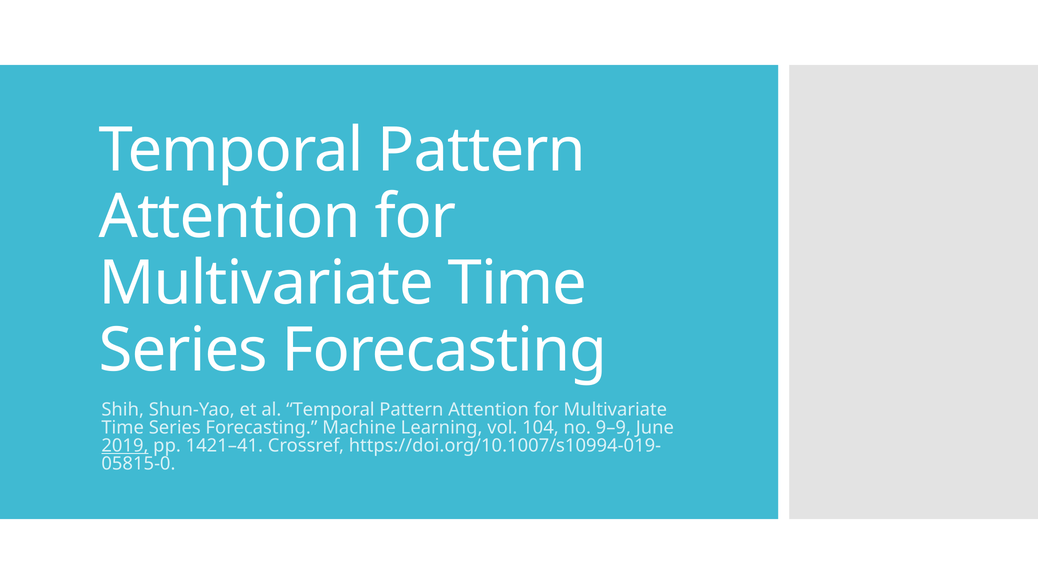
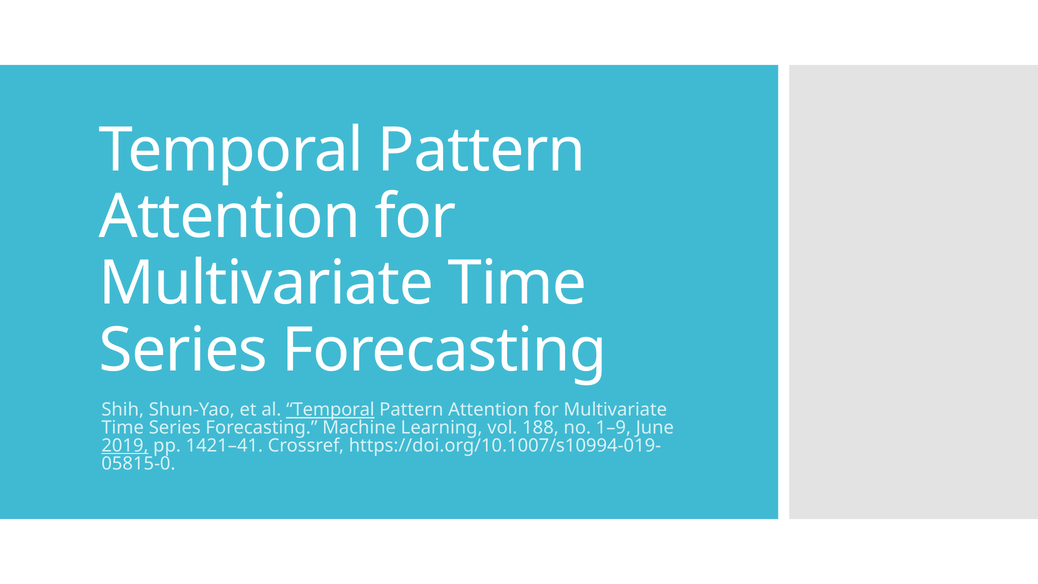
Temporal at (330, 410) underline: none -> present
104: 104 -> 188
9–9: 9–9 -> 1–9
